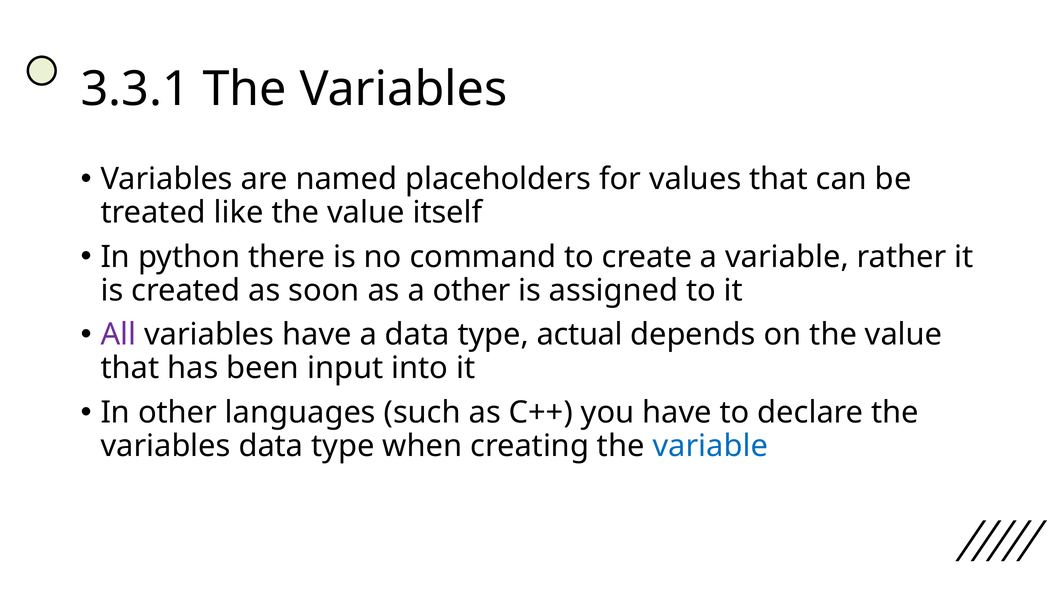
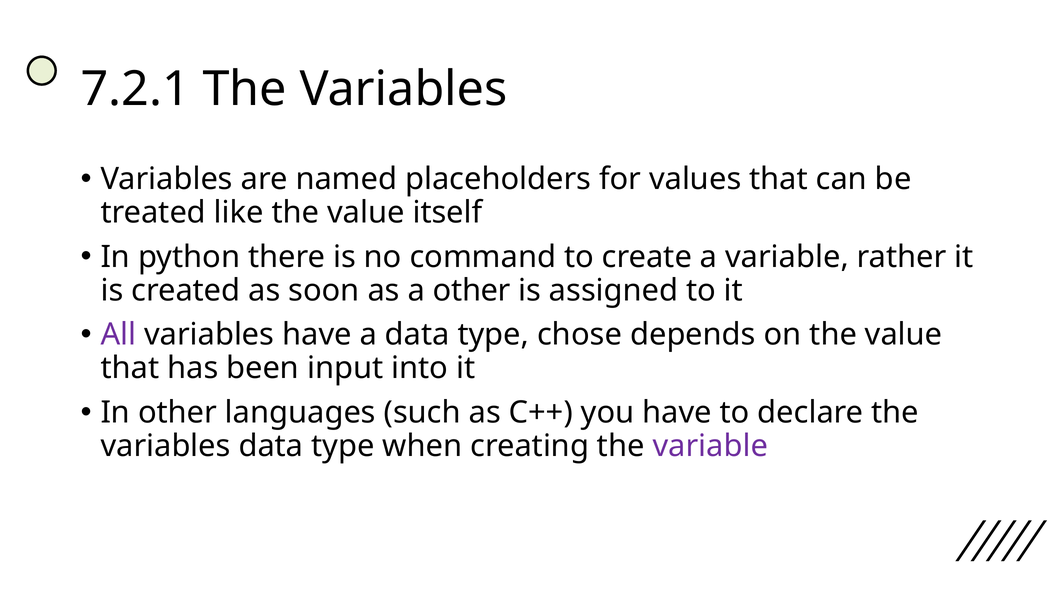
3.3.1: 3.3.1 -> 7.2.1
actual: actual -> chose
variable at (710, 446) colour: blue -> purple
